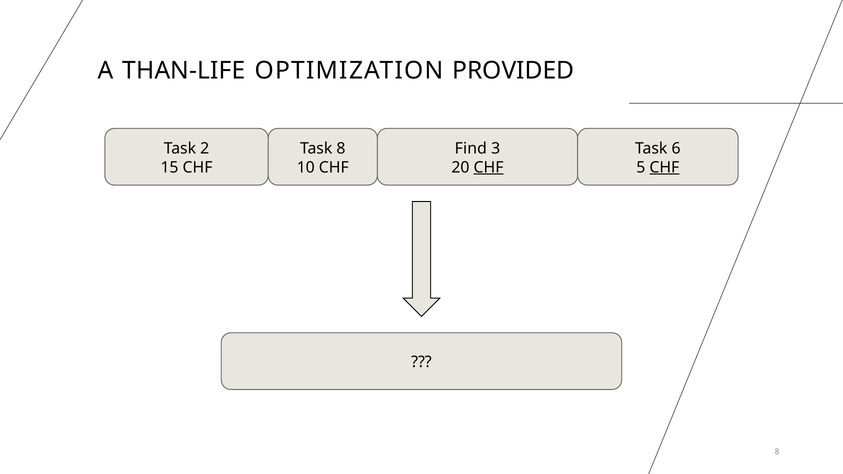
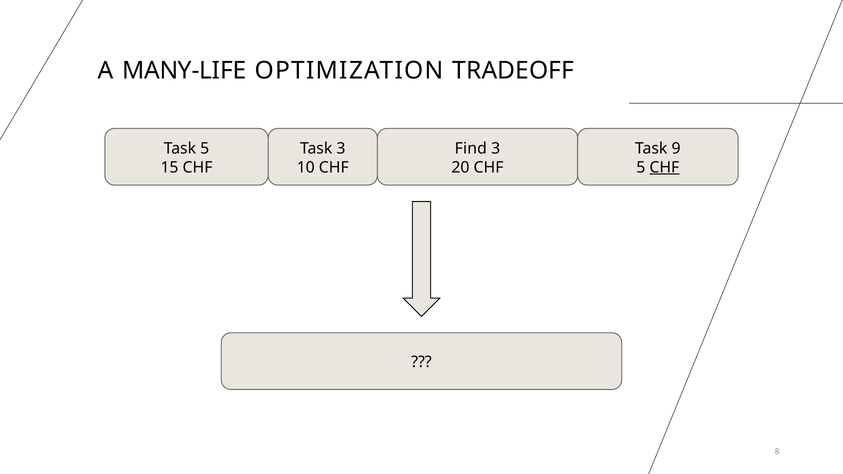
THAN-LIFE: THAN-LIFE -> MANY-LIFE
PROVIDED: PROVIDED -> TRADEOFF
Task 2: 2 -> 5
Task 8: 8 -> 3
6: 6 -> 9
CHF at (489, 167) underline: present -> none
